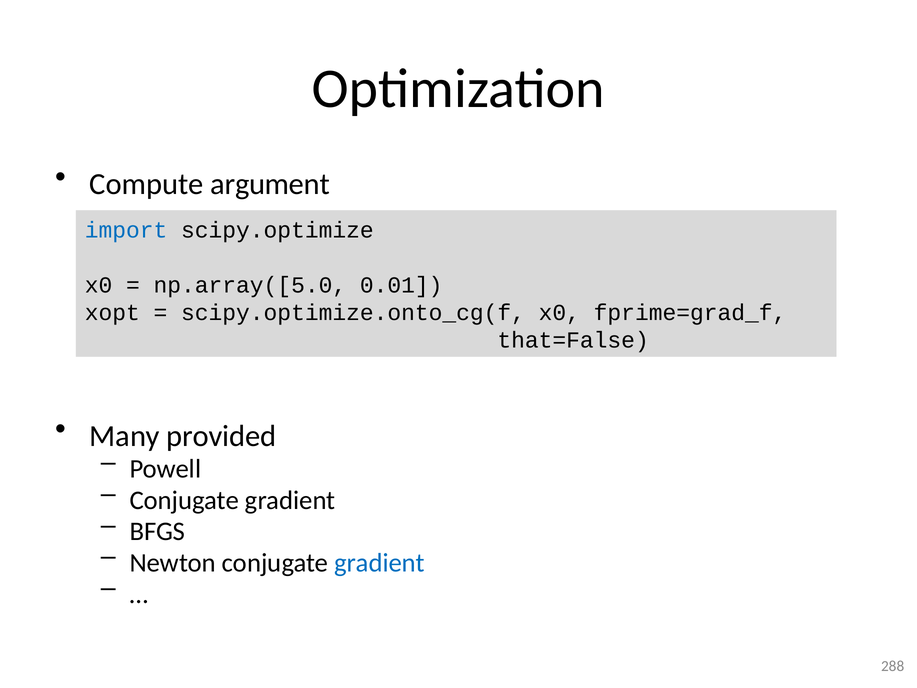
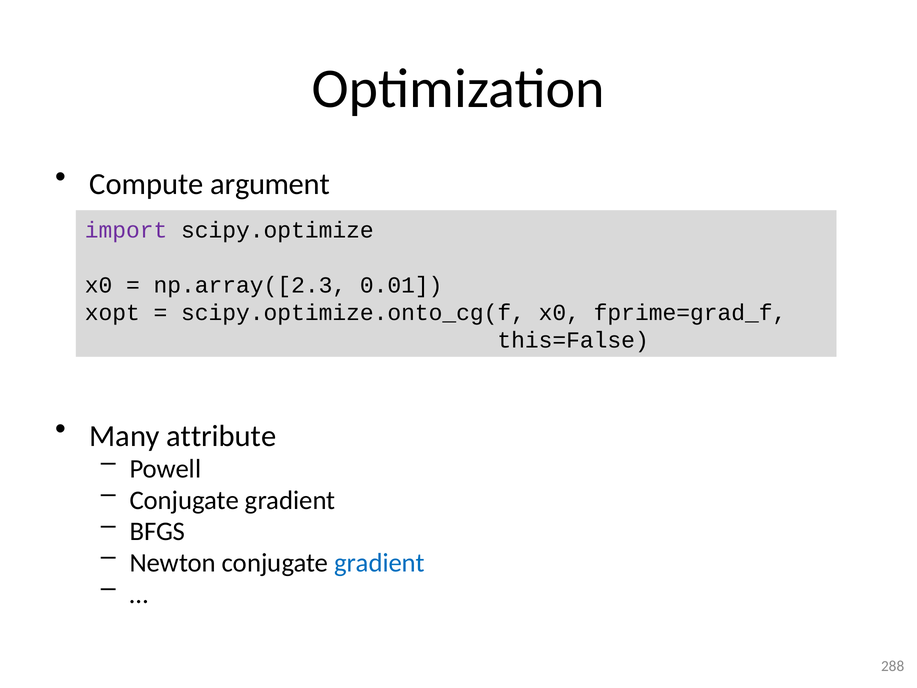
import colour: blue -> purple
np.array([5.0: np.array([5.0 -> np.array([2.3
that=False: that=False -> this=False
provided: provided -> attribute
